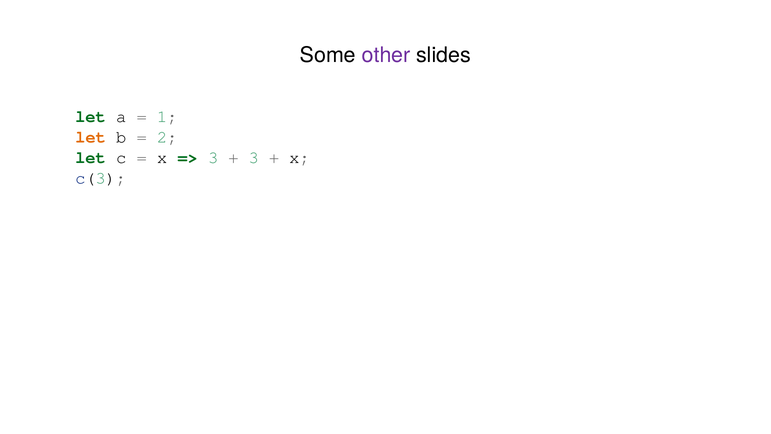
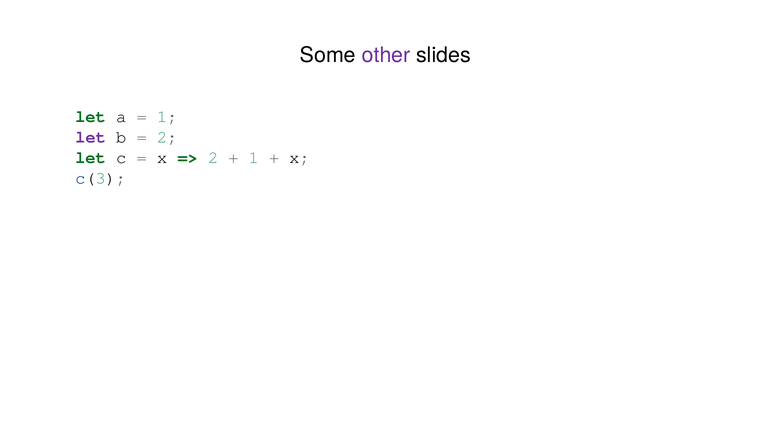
let at (91, 137) colour: orange -> purple
3 at (213, 158): 3 -> 2
3 at (254, 158): 3 -> 1
